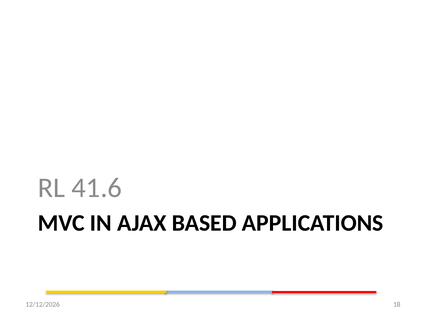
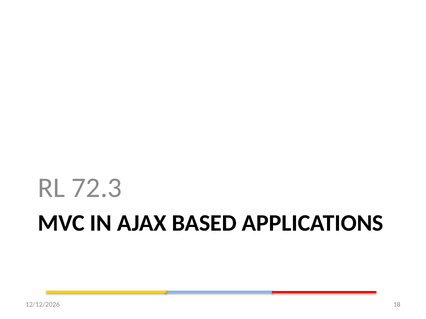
41.6: 41.6 -> 72.3
